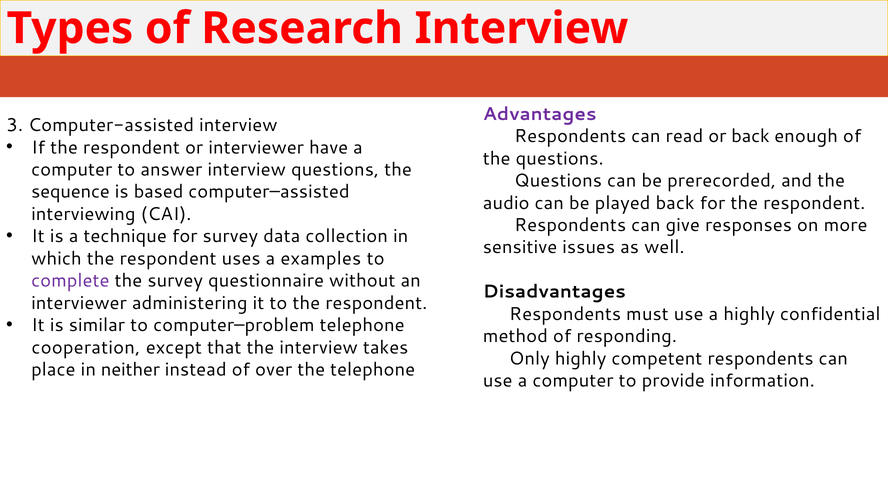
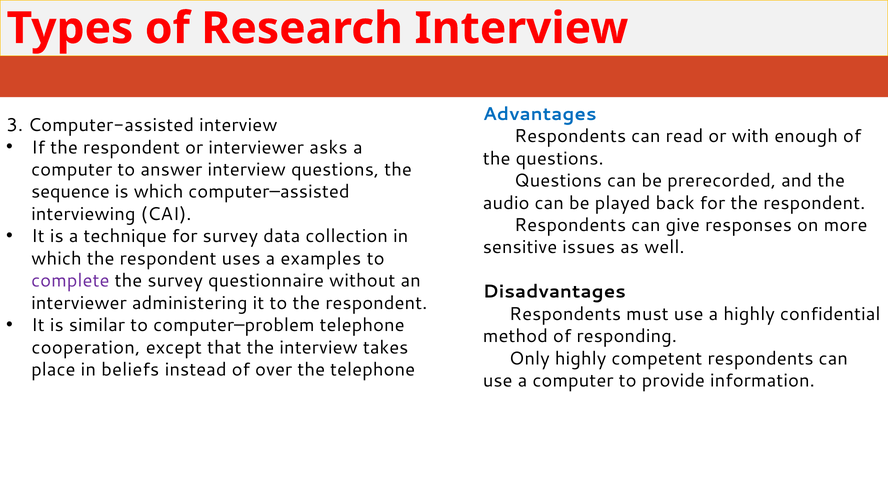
Advantages colour: purple -> blue
or back: back -> with
have: have -> asks
is based: based -> which
neither: neither -> beliefs
